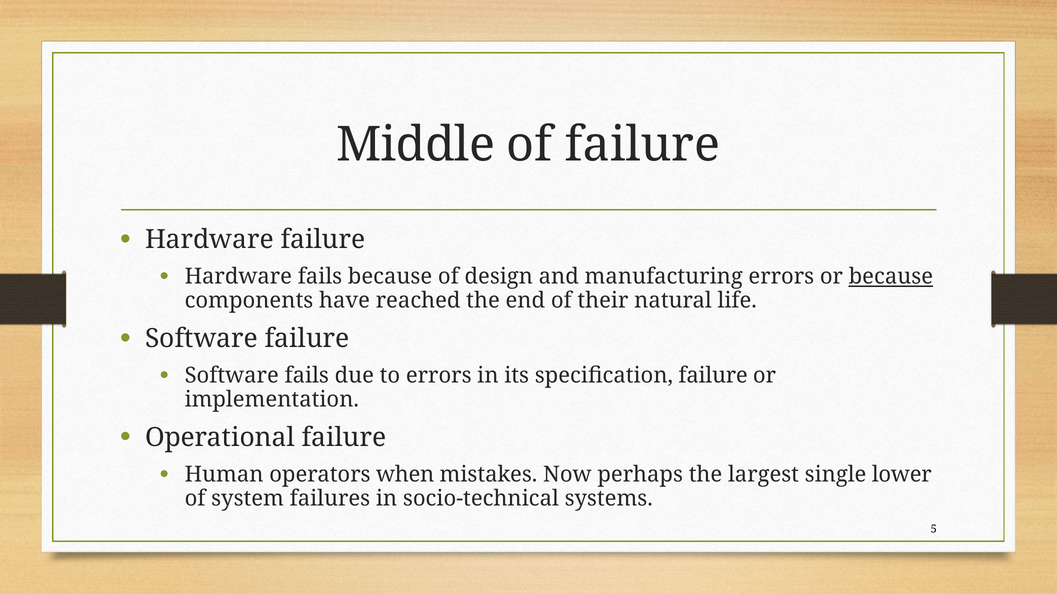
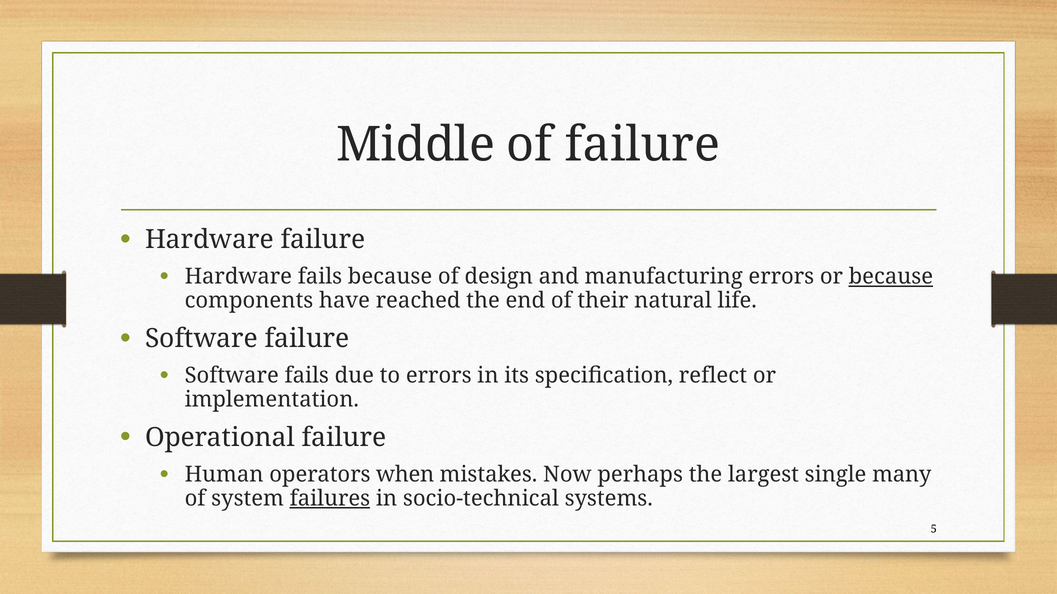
specification failure: failure -> reflect
lower: lower -> many
failures underline: none -> present
